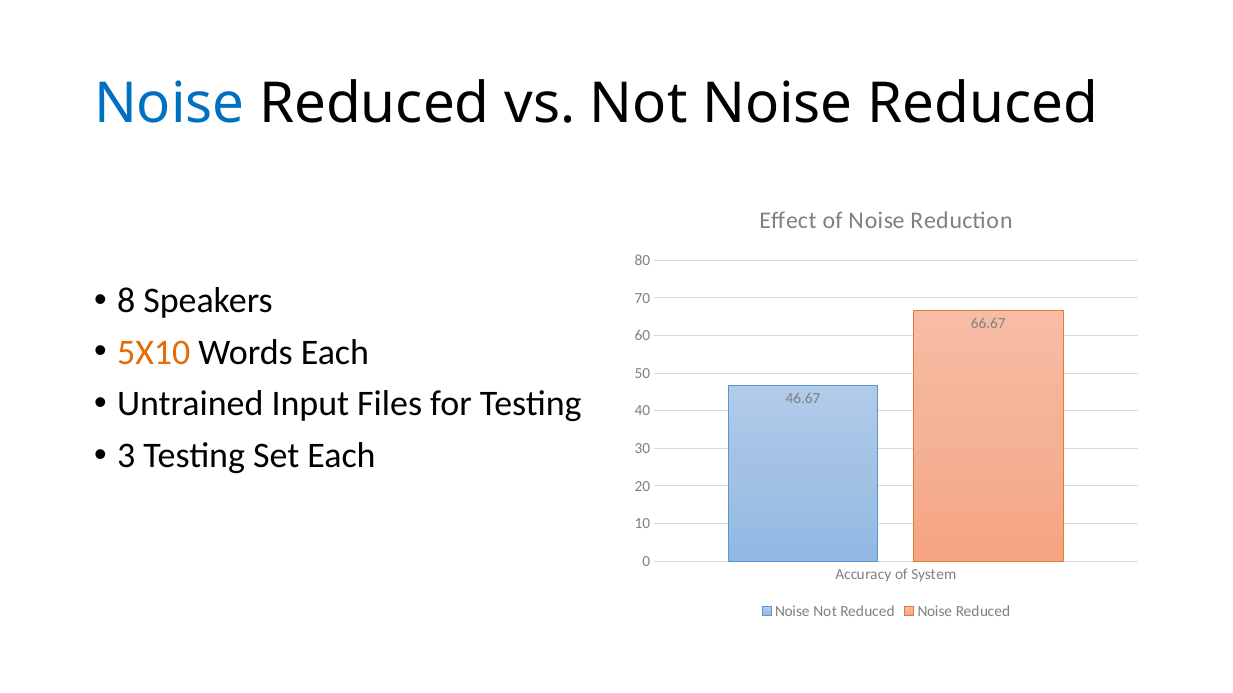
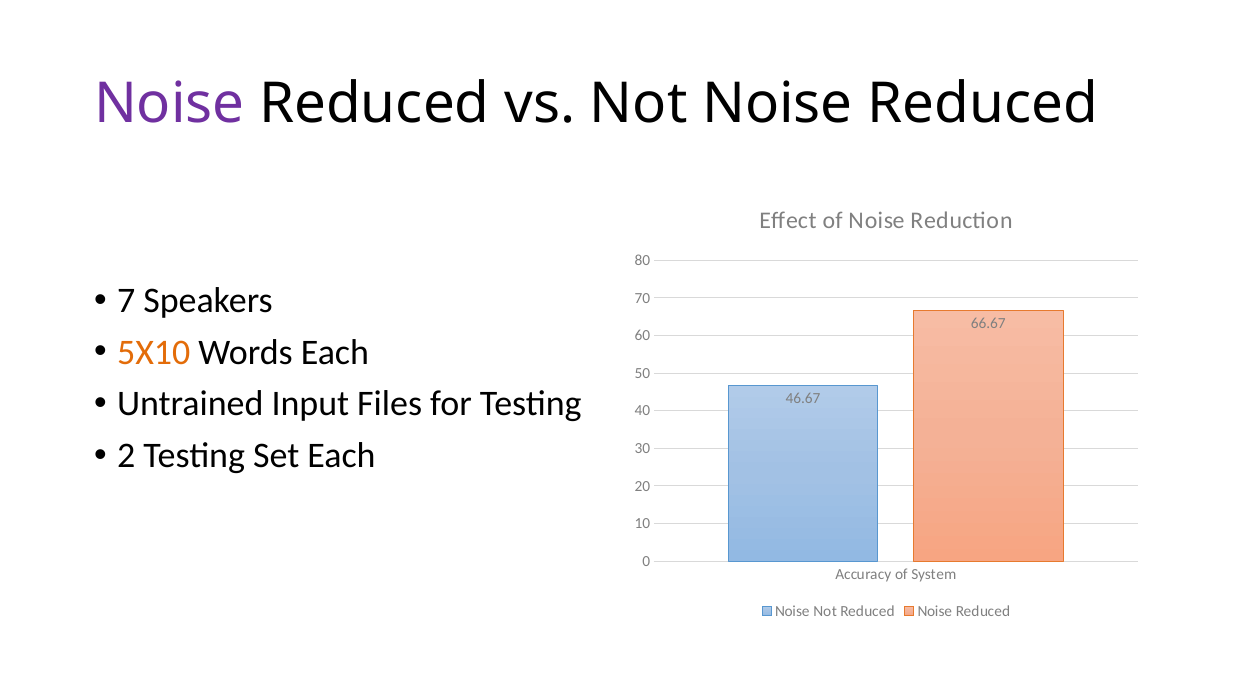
Noise at (169, 104) colour: blue -> purple
8: 8 -> 7
3: 3 -> 2
